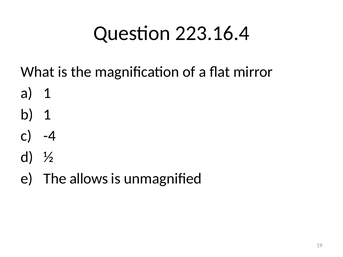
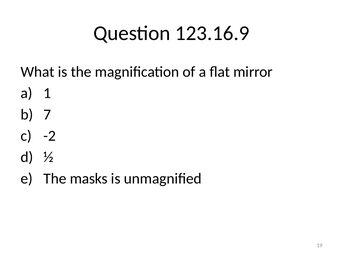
223.16.4: 223.16.4 -> 123.16.9
1 at (47, 115): 1 -> 7
-4: -4 -> -2
allows: allows -> masks
